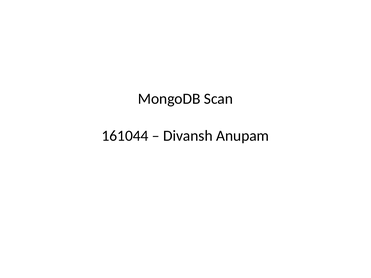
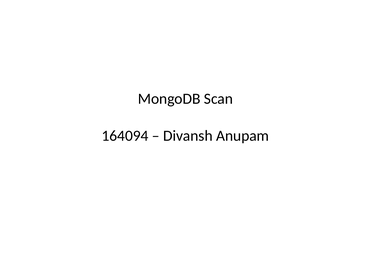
161044: 161044 -> 164094
